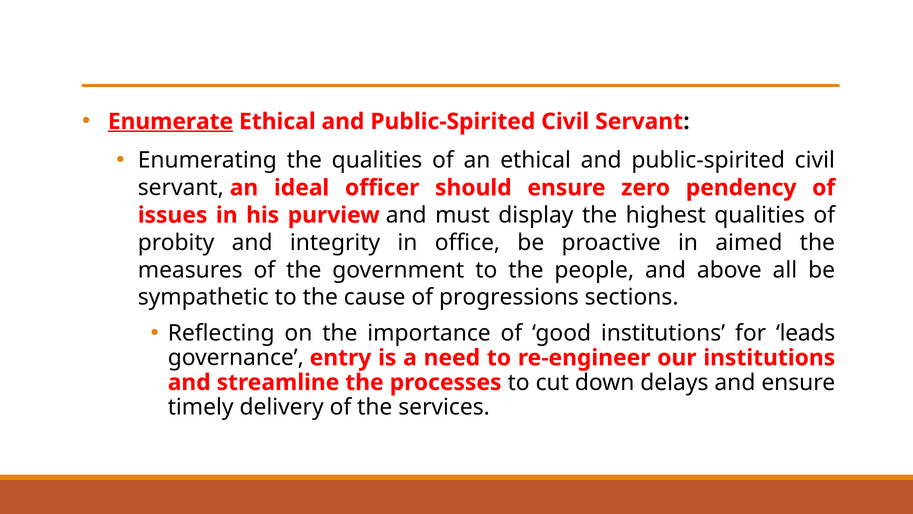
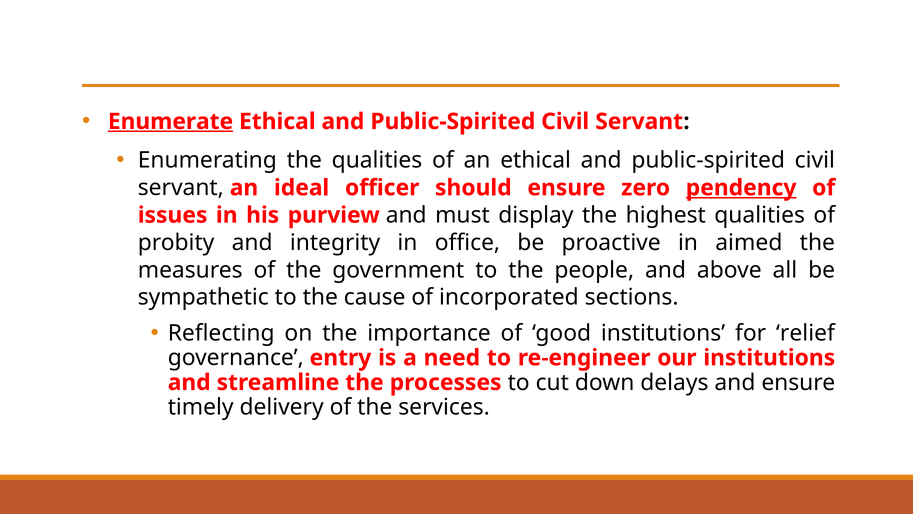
pendency underline: none -> present
progressions: progressions -> incorporated
leads: leads -> relief
